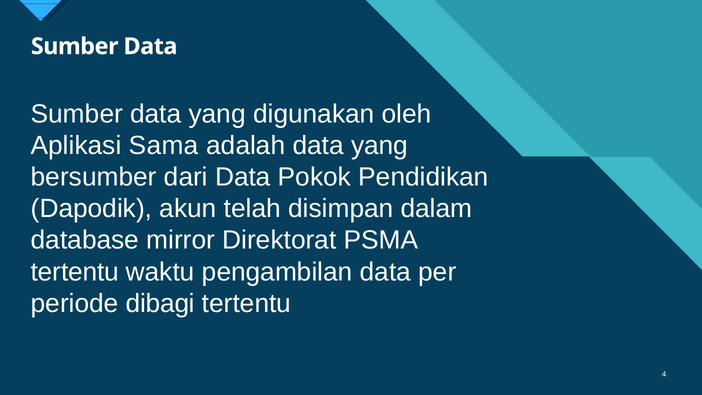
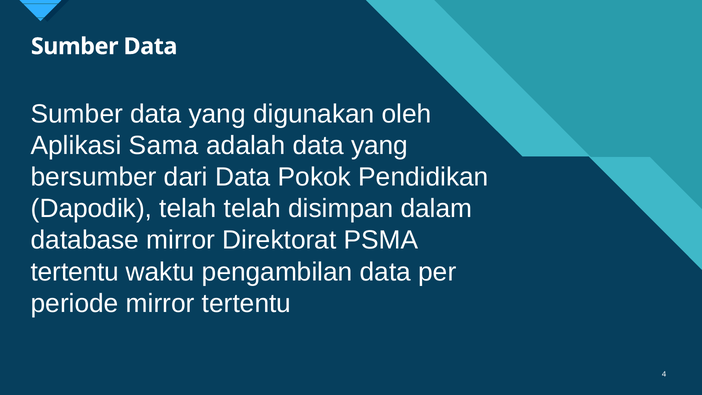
Dapodik akun: akun -> telah
periode dibagi: dibagi -> mirror
